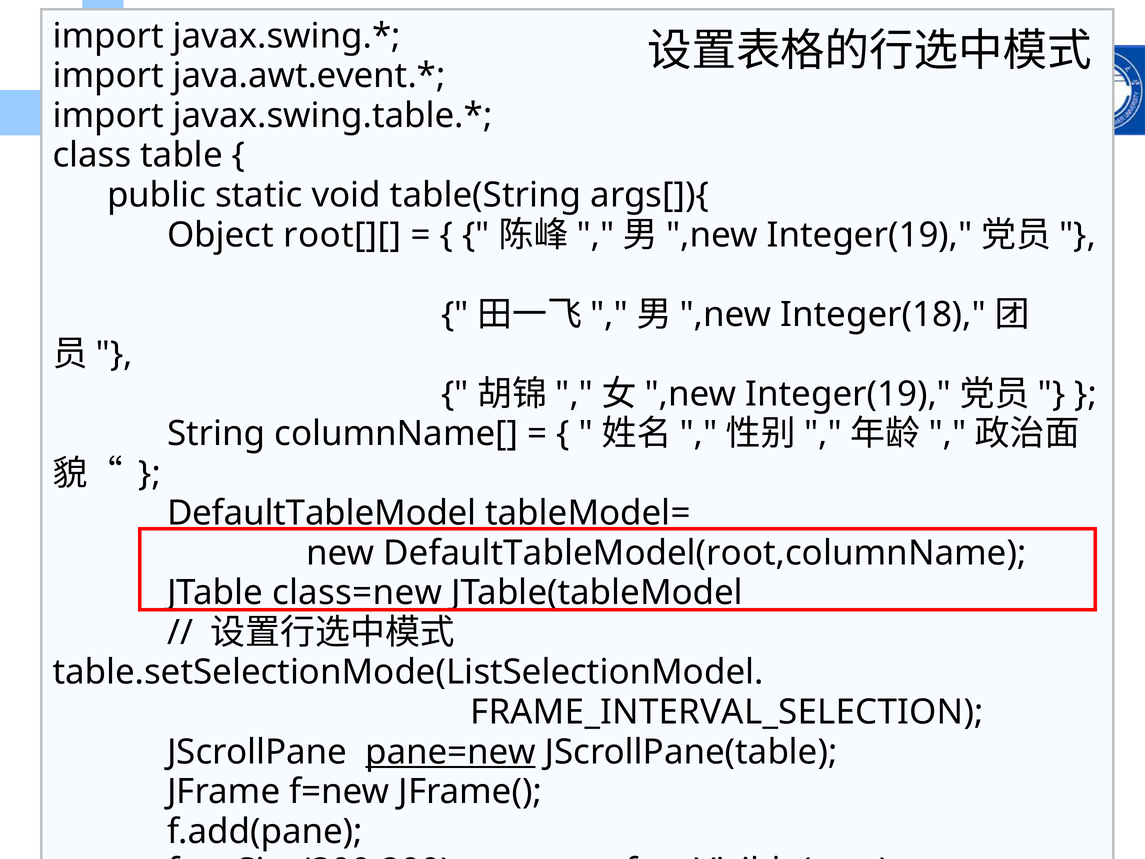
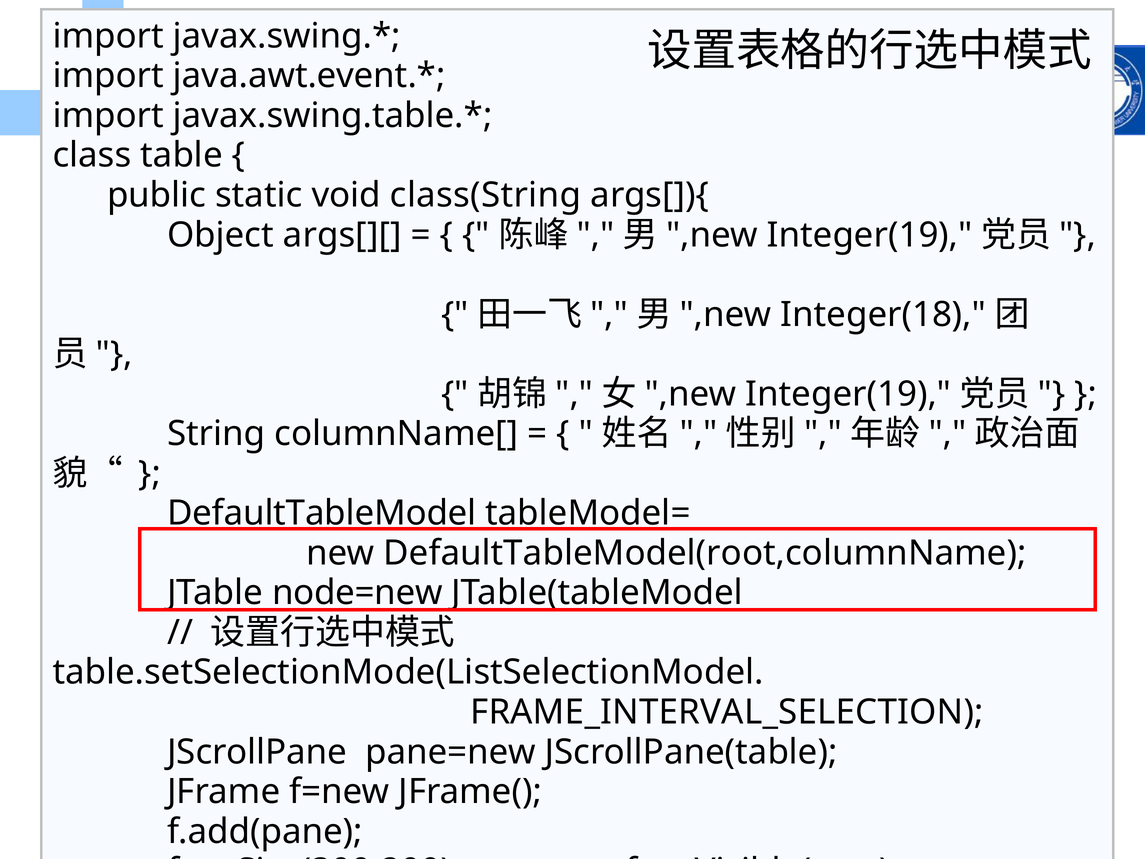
table(String: table(String -> class(String
root[][: root[][ -> args[][
class=new: class=new -> node=new
pane=new underline: present -> none
